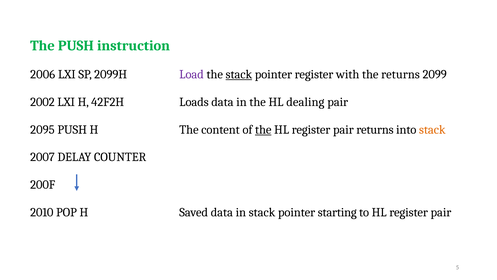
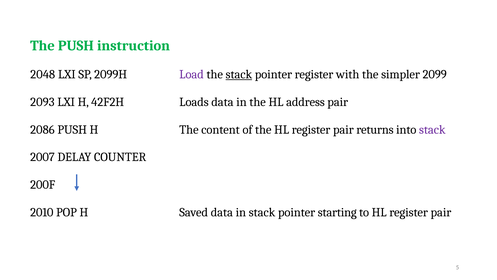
2006: 2006 -> 2048
the returns: returns -> simpler
2002: 2002 -> 2093
dealing: dealing -> address
2095: 2095 -> 2086
the at (263, 129) underline: present -> none
stack at (432, 129) colour: orange -> purple
